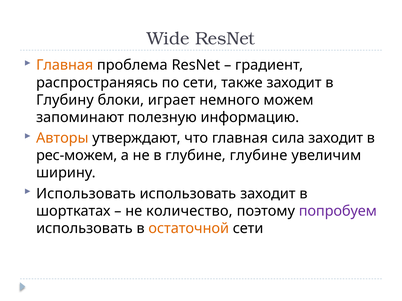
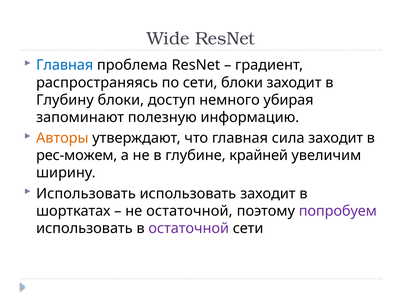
Главная at (65, 65) colour: orange -> blue
сети также: также -> блоки
играет: играет -> доступ
можем: можем -> убирая
глубине глубине: глубине -> крайней
не количество: количество -> остаточной
остаточной at (189, 229) colour: orange -> purple
